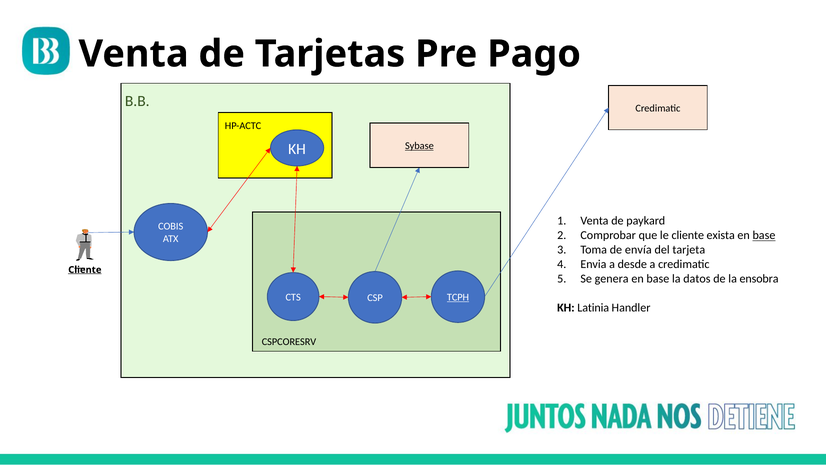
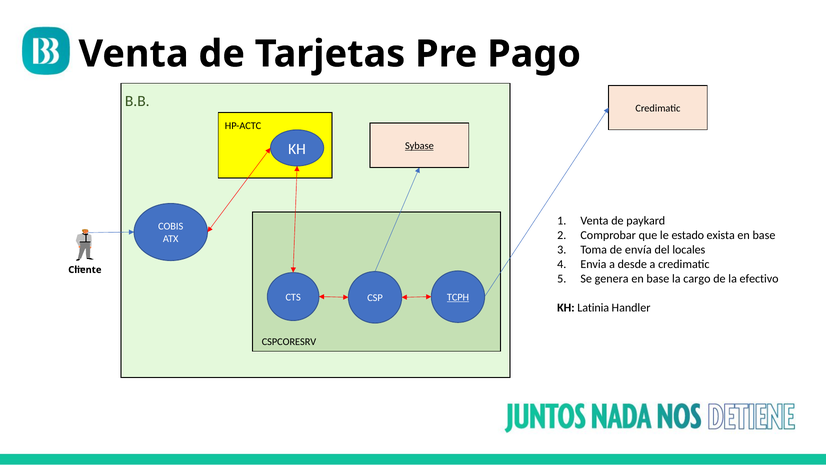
le cliente: cliente -> estado
base at (764, 235) underline: present -> none
tarjeta: tarjeta -> locales
Cliente at (85, 270) underline: present -> none
datos: datos -> cargo
ensobra: ensobra -> efectivo
